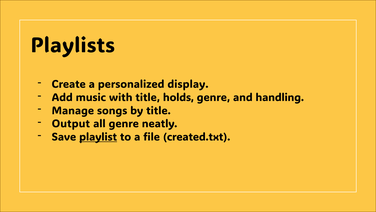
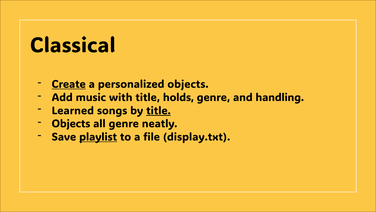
Playlists: Playlists -> Classical
Create underline: none -> present
personalized display: display -> objects
Manage: Manage -> Learned
title at (158, 110) underline: none -> present
Output at (71, 124): Output -> Objects
created.txt: created.txt -> display.txt
